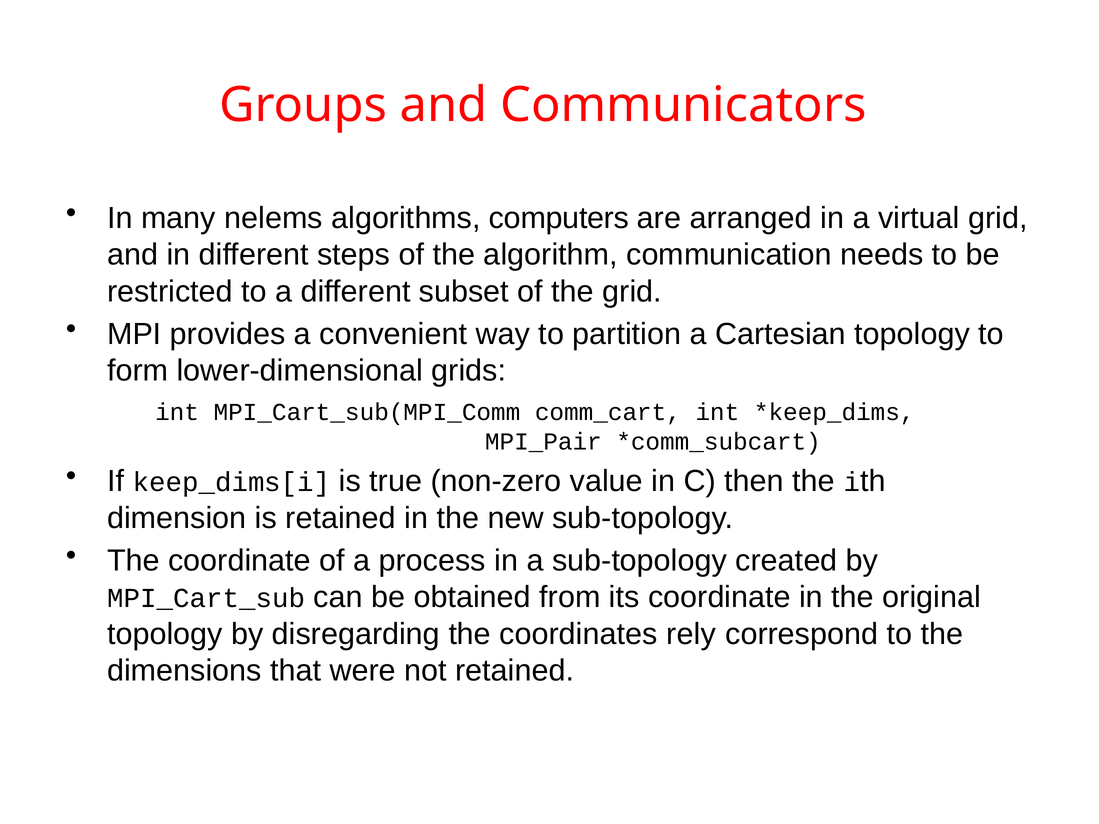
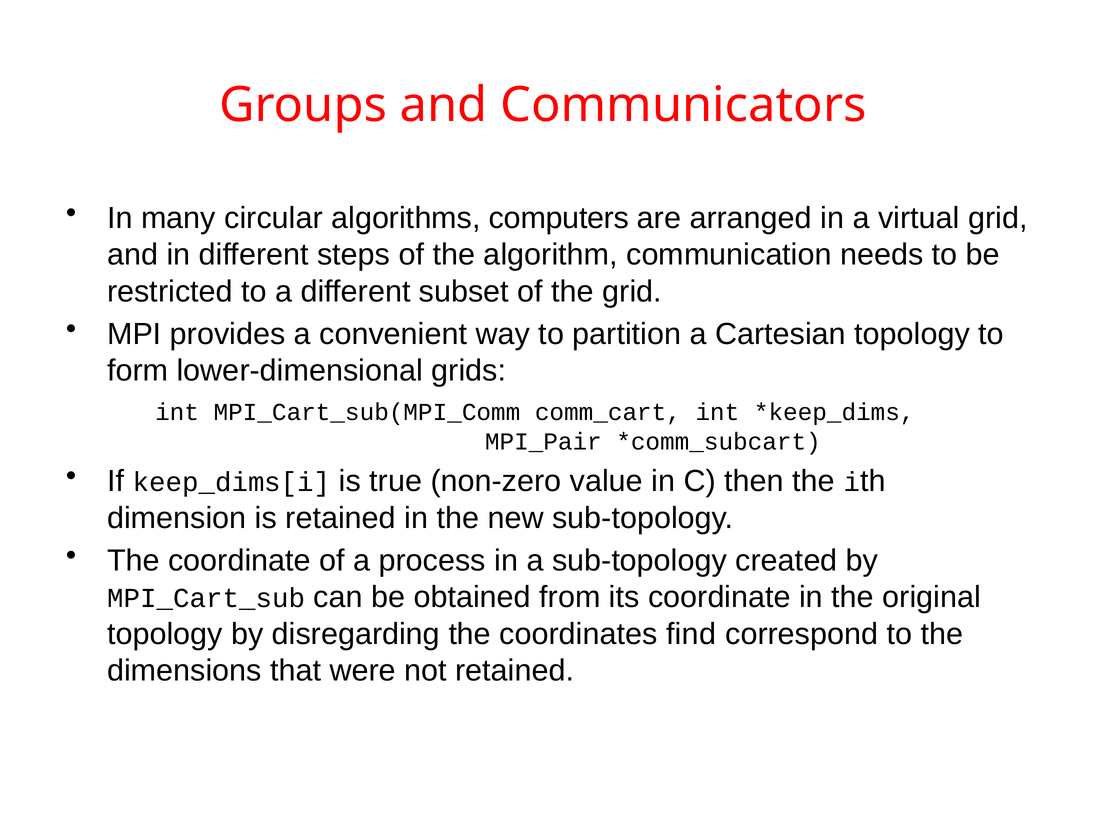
nelems: nelems -> circular
rely: rely -> find
